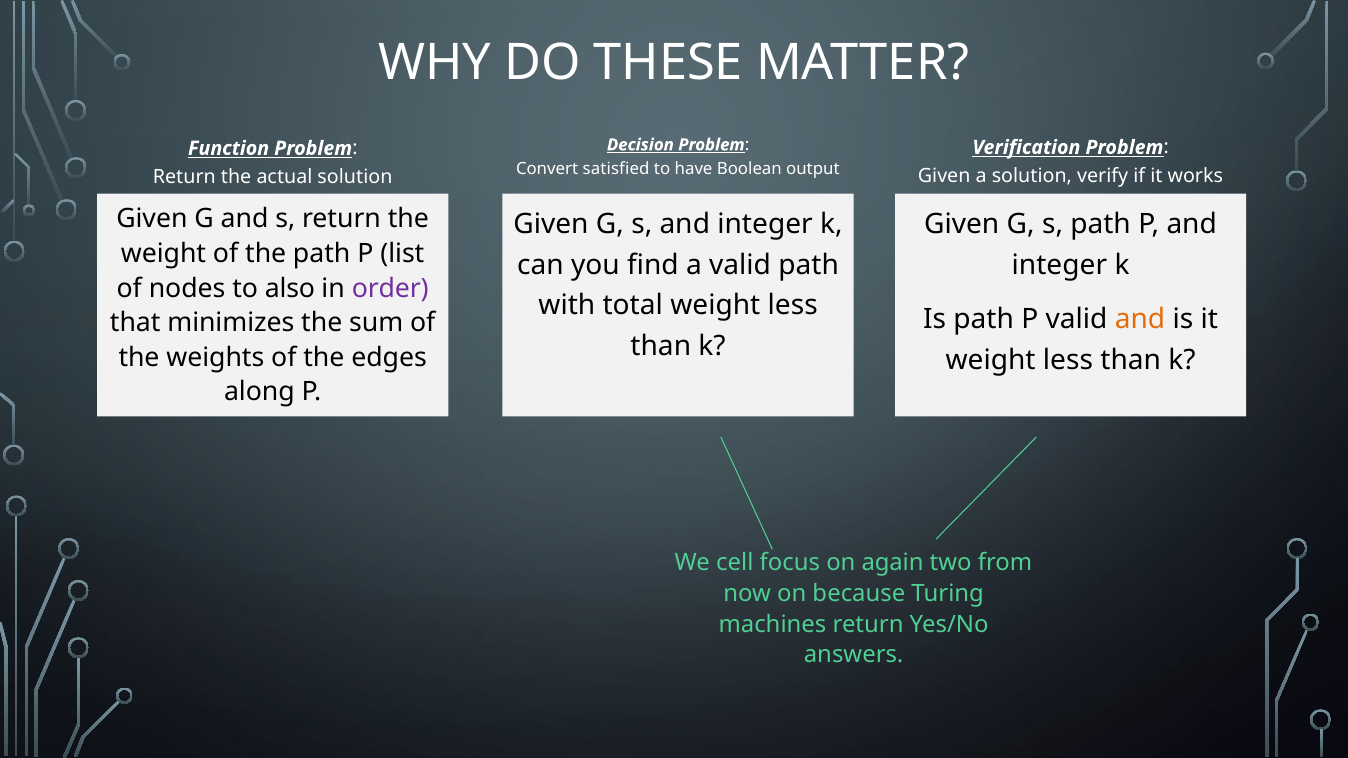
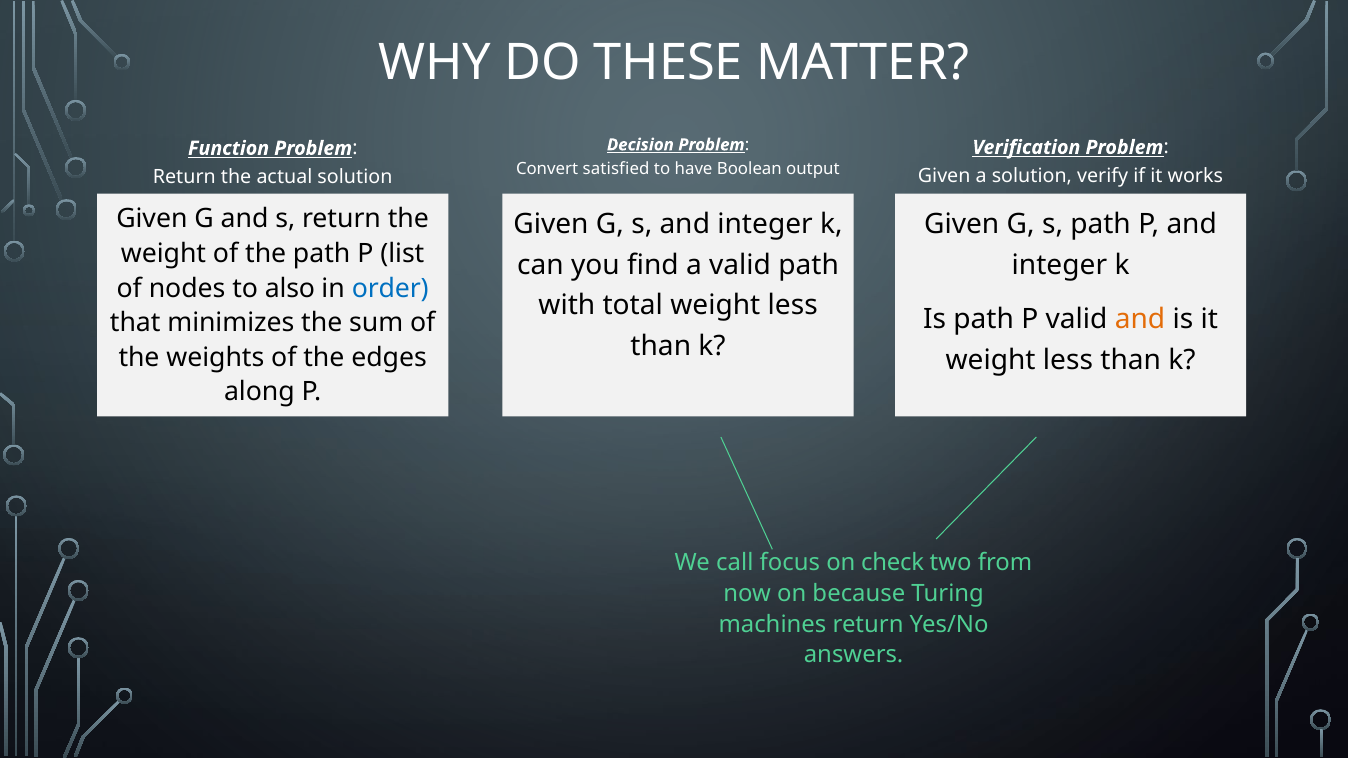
order colour: purple -> blue
cell: cell -> call
again: again -> check
